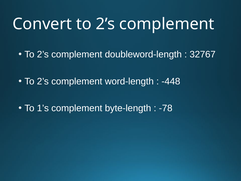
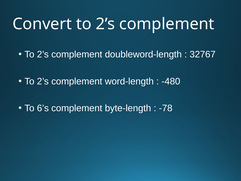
-448: -448 -> -480
1’s: 1’s -> 6’s
